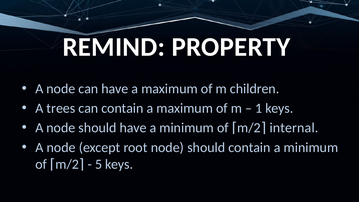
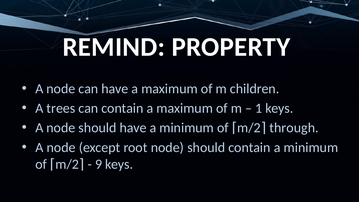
internal: internal -> through
5: 5 -> 9
